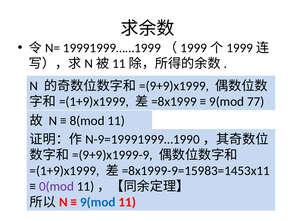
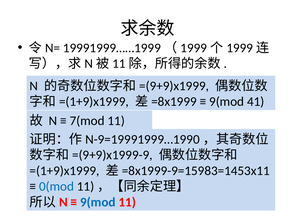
77: 77 -> 41
8(mod: 8(mod -> 7(mod
0(mod colour: purple -> blue
